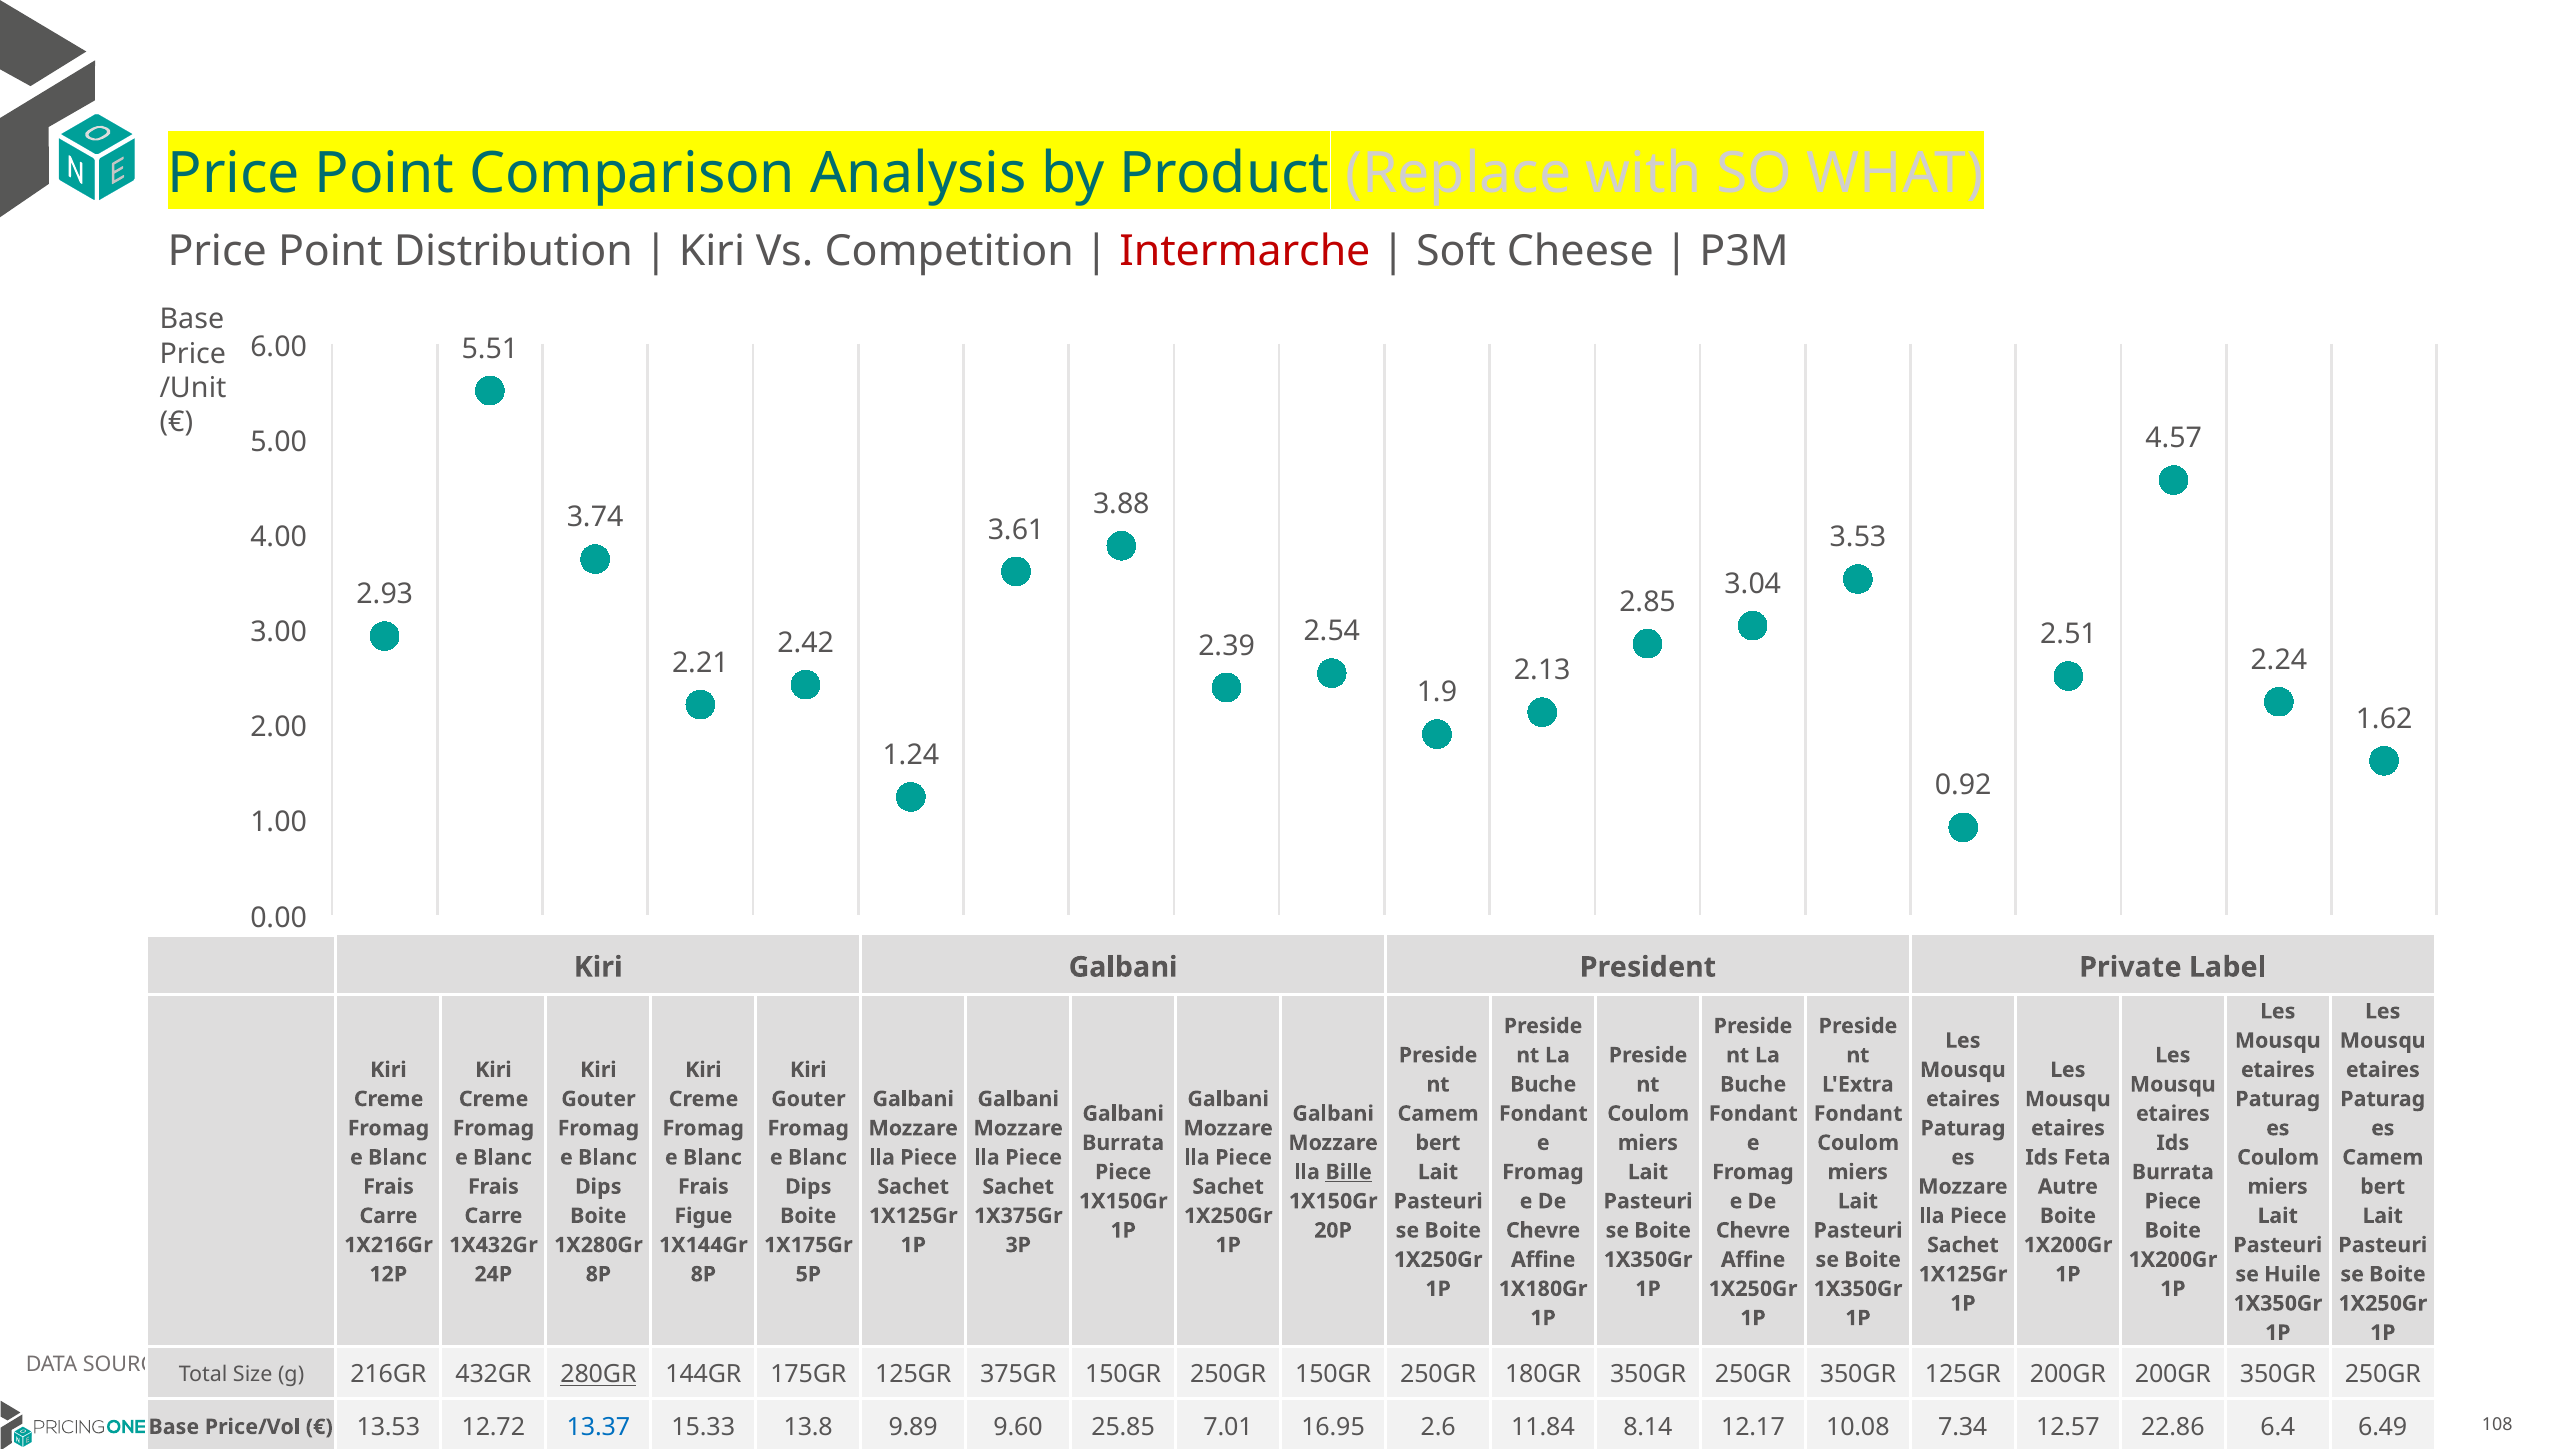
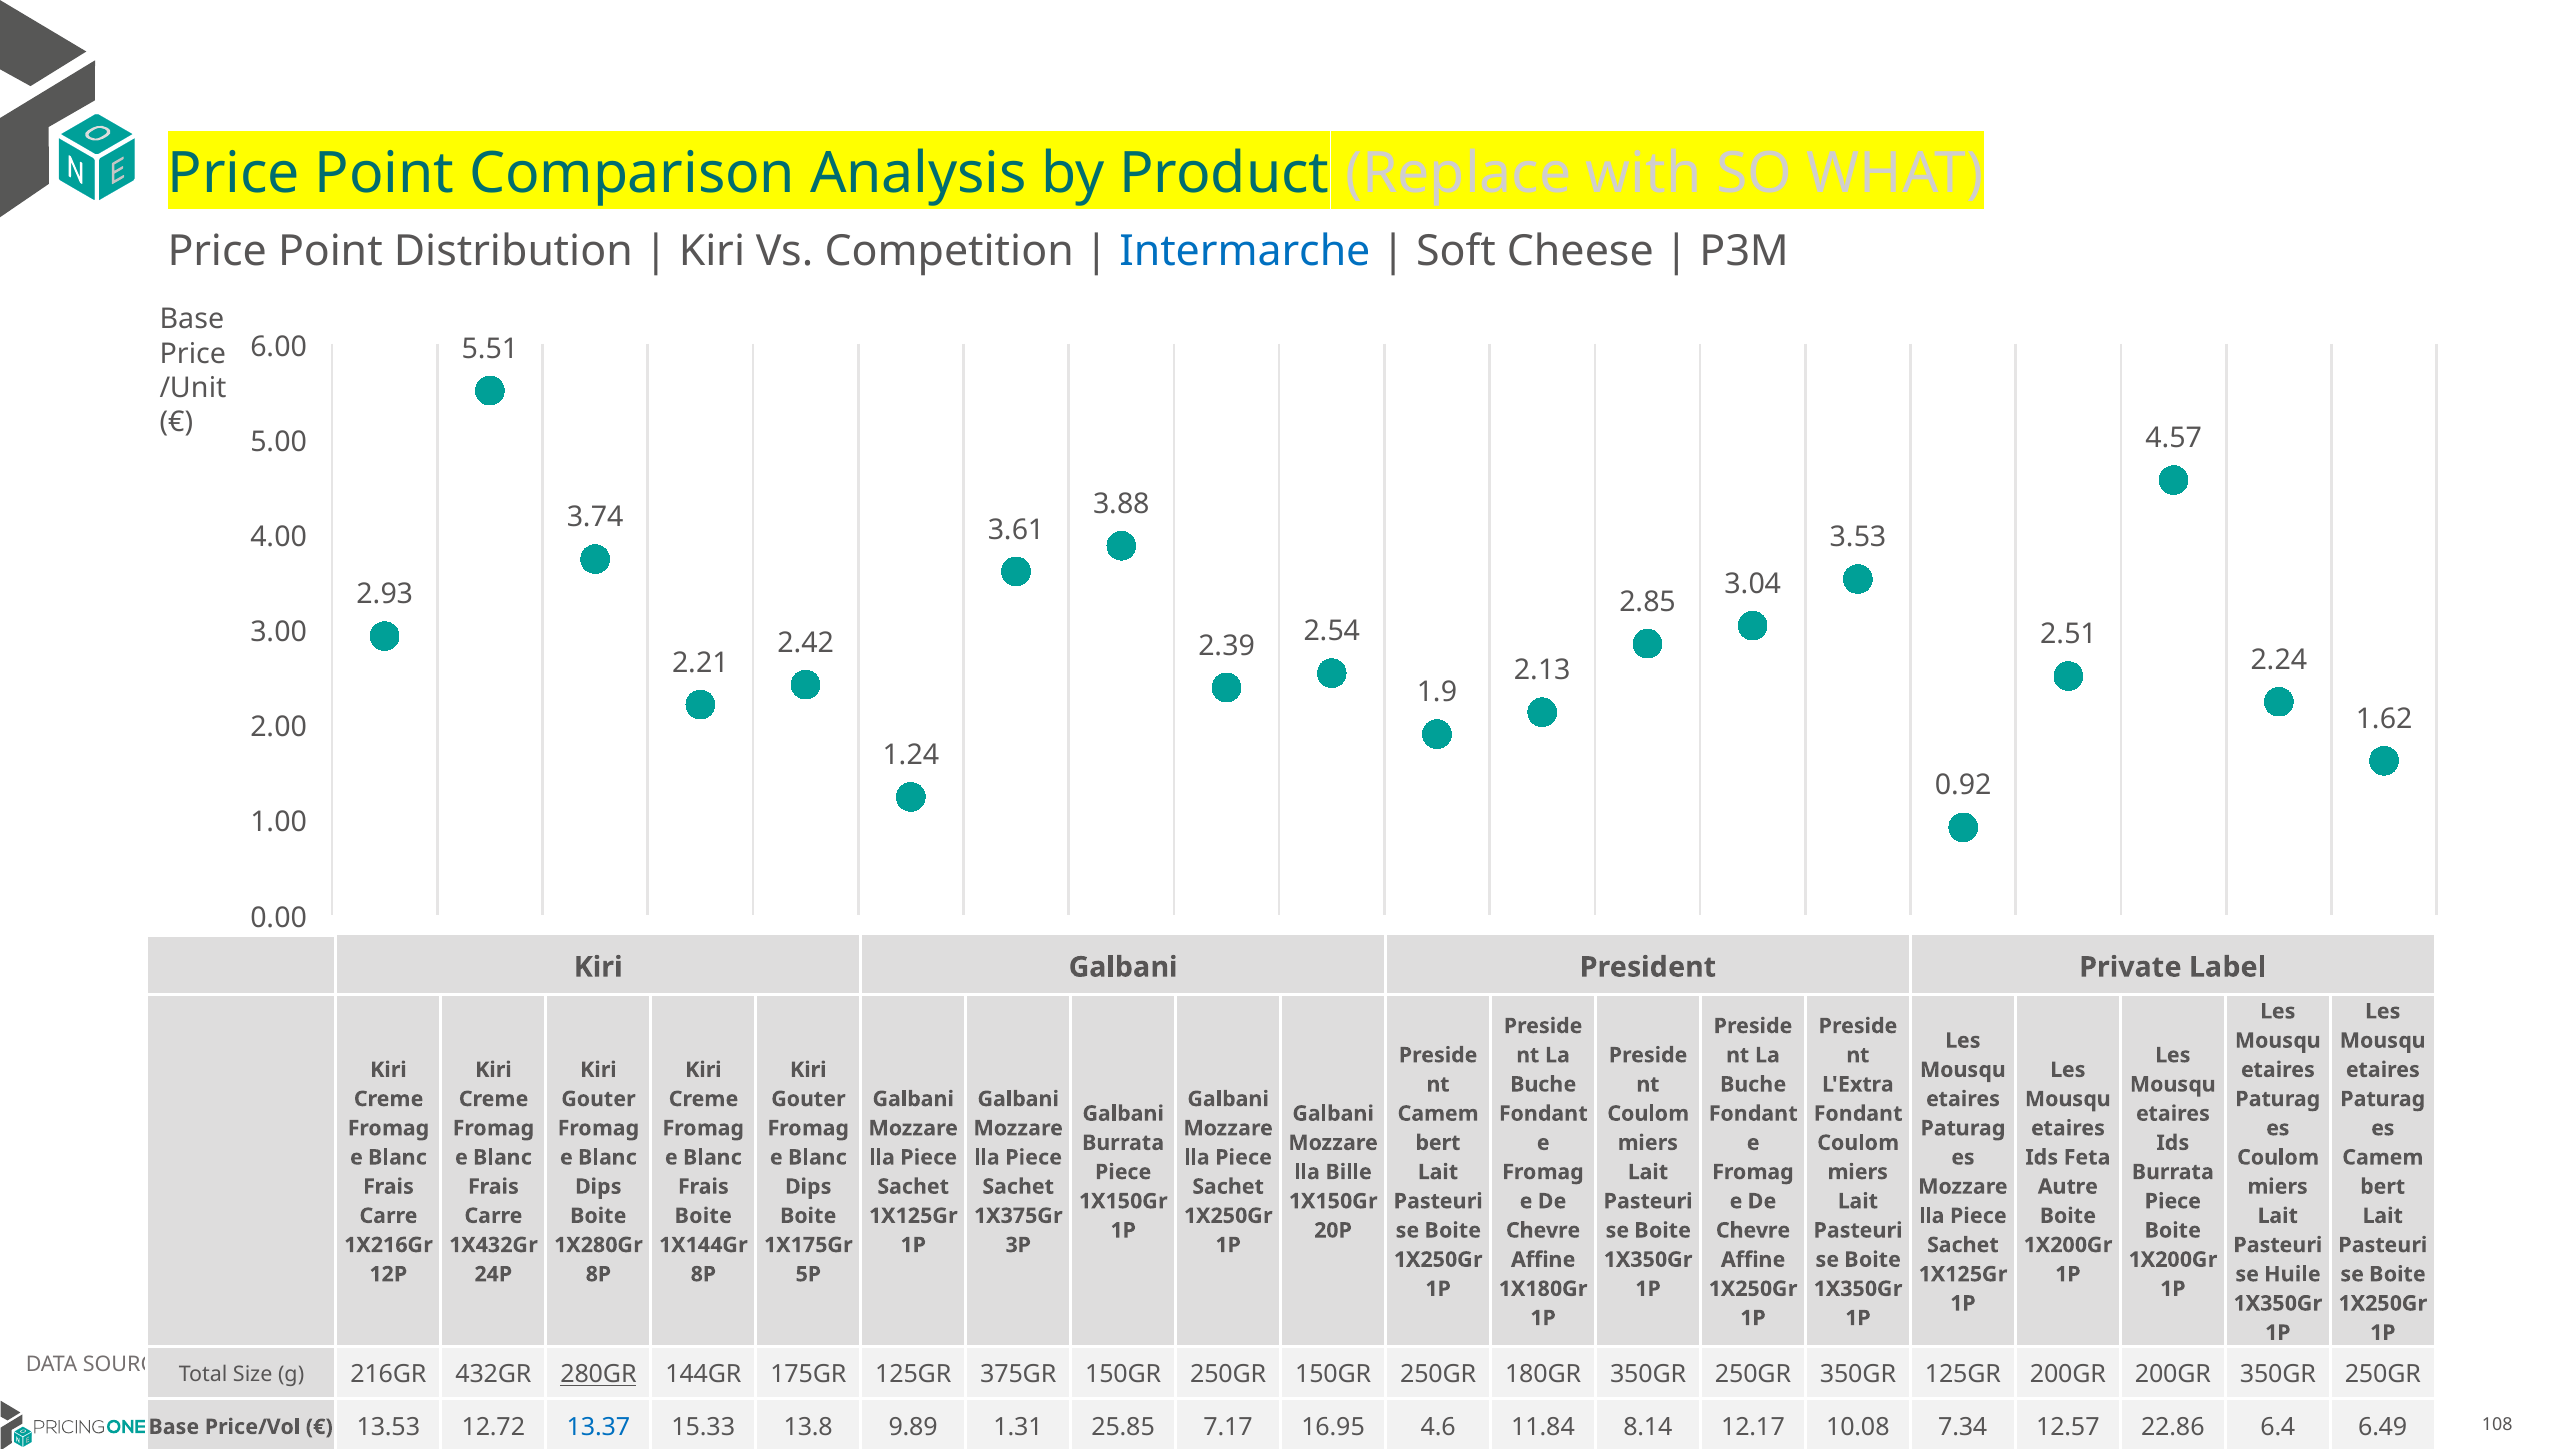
Intermarche colour: red -> blue
Bille underline: present -> none
Figue at (703, 1216): Figue -> Boite
9.60: 9.60 -> 1.31
7.01: 7.01 -> 7.17
2.6: 2.6 -> 4.6
